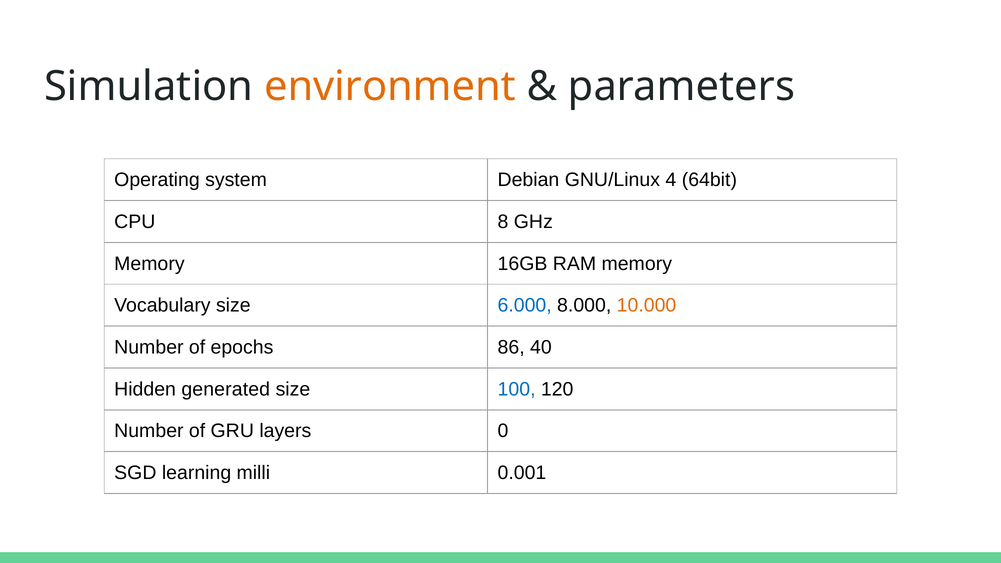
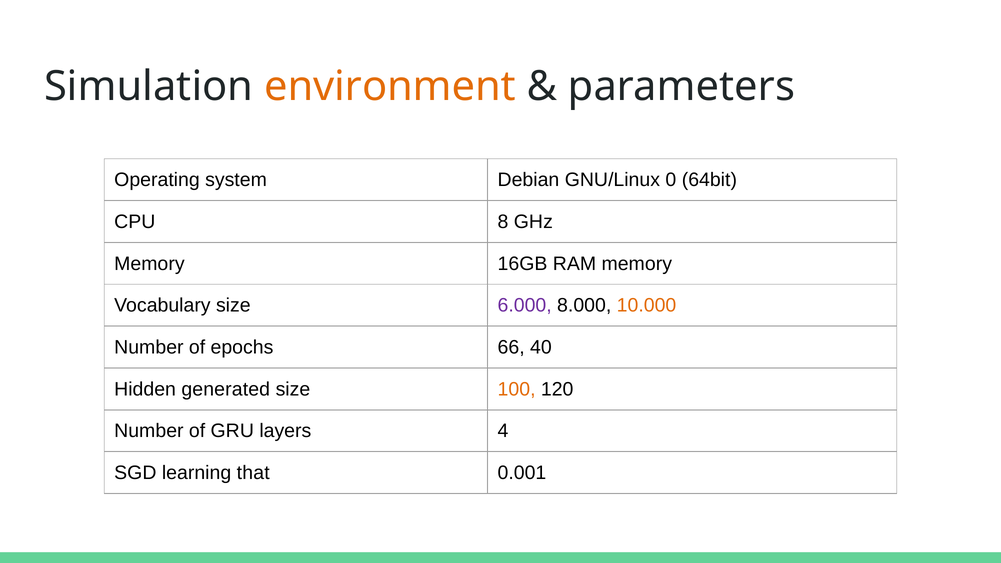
4: 4 -> 0
6.000 colour: blue -> purple
86: 86 -> 66
100 colour: blue -> orange
0: 0 -> 4
milli: milli -> that
